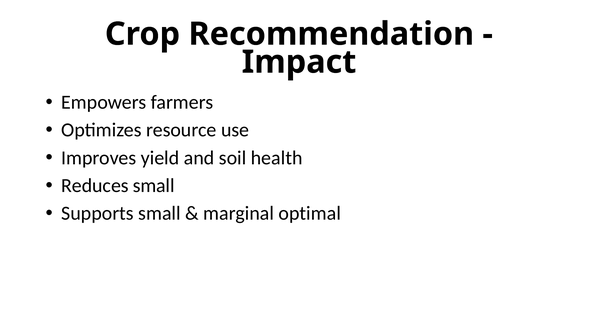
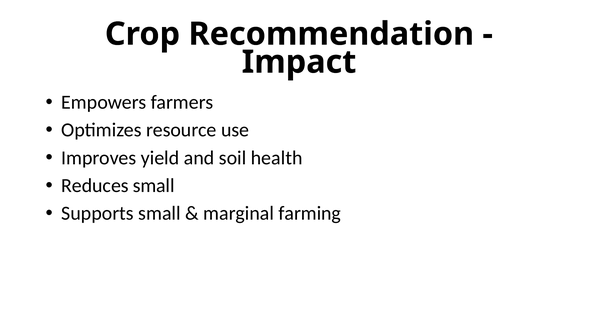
optimal: optimal -> farming
